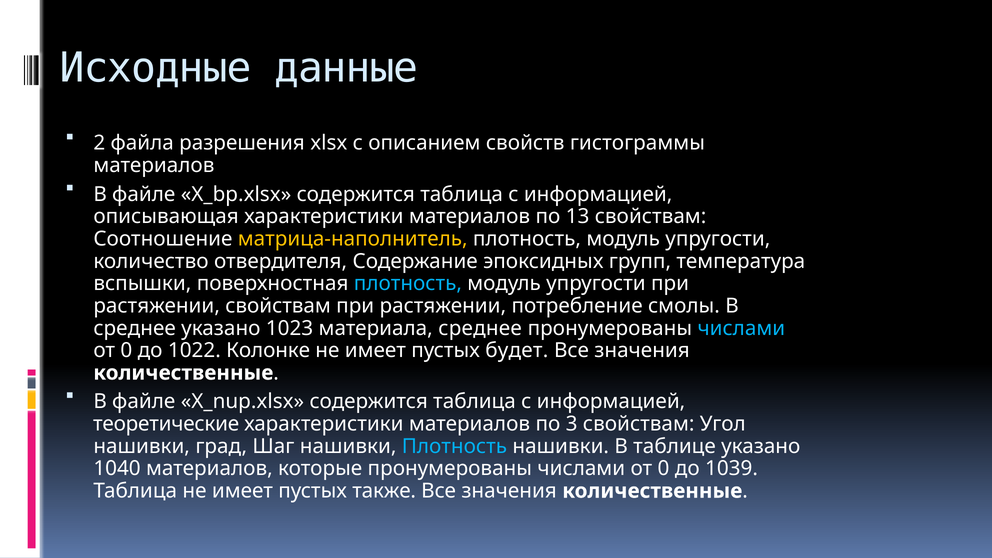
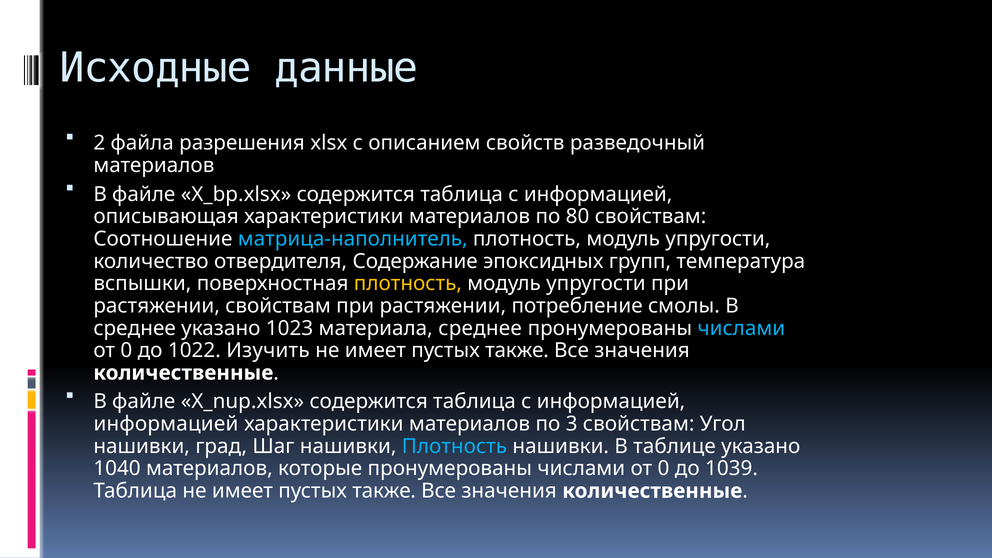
гистограммы: гистограммы -> разведочный
13: 13 -> 80
матрица-наполнитель colour: yellow -> light blue
плотность at (408, 284) colour: light blue -> yellow
Колонке: Колонке -> Изучить
будет at (517, 351): будет -> также
теоретические at (166, 424): теоретические -> информацией
